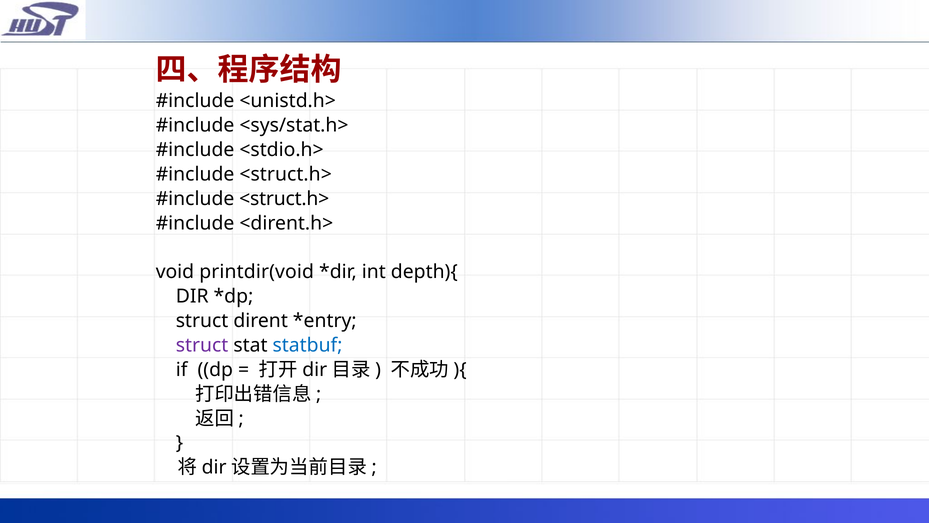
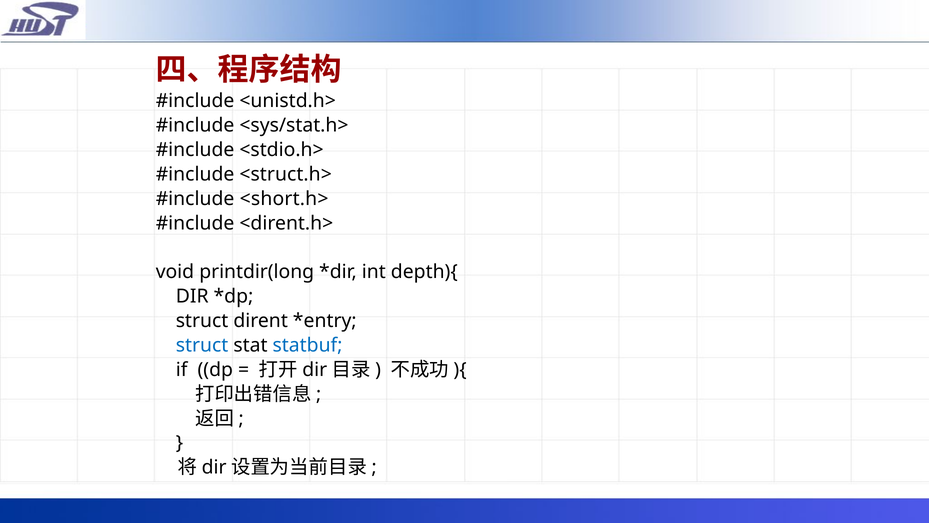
<struct.h> at (284, 199): <struct.h> -> <short.h>
printdir(void: printdir(void -> printdir(long
struct at (202, 345) colour: purple -> blue
